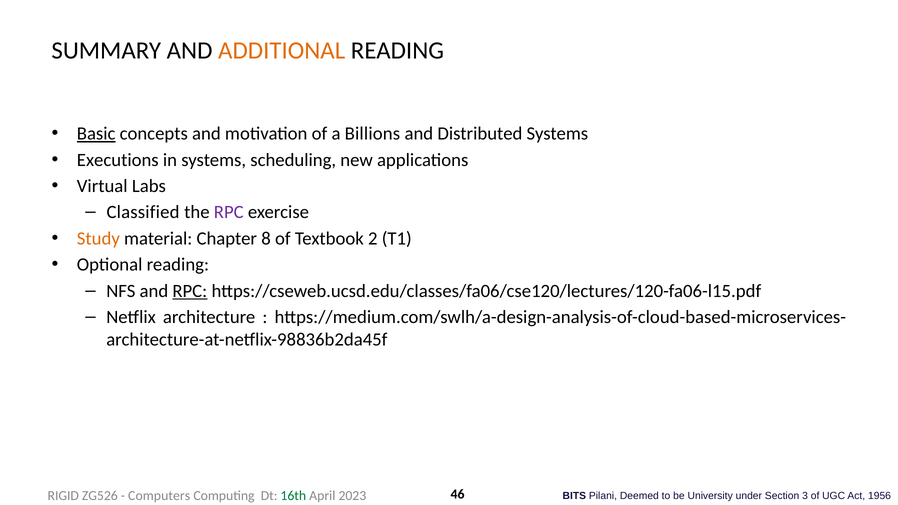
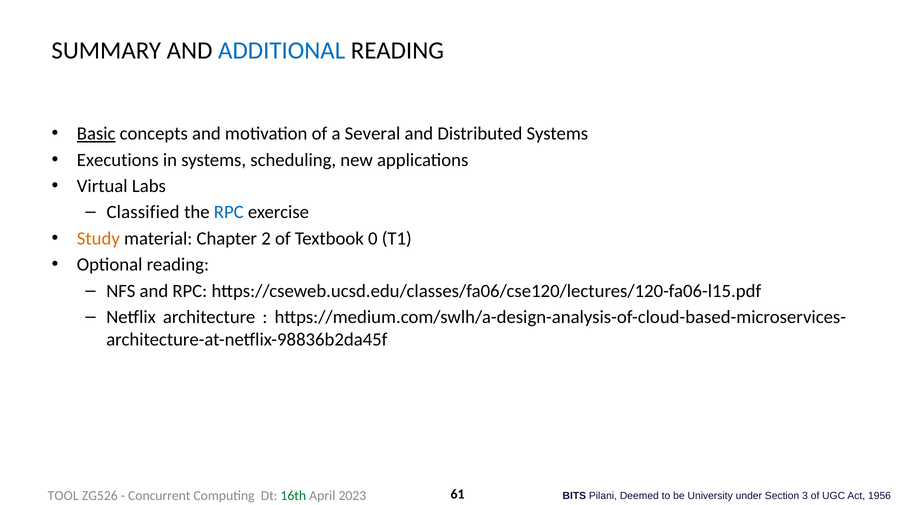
ADDITIONAL colour: orange -> blue
Billions: Billions -> Several
RPC at (229, 212) colour: purple -> blue
8: 8 -> 2
2: 2 -> 0
RPC at (190, 291) underline: present -> none
RIGID: RIGID -> TOOL
Computers: Computers -> Concurrent
46: 46 -> 61
